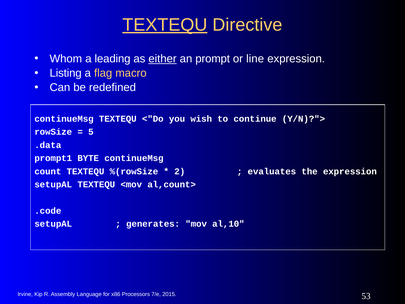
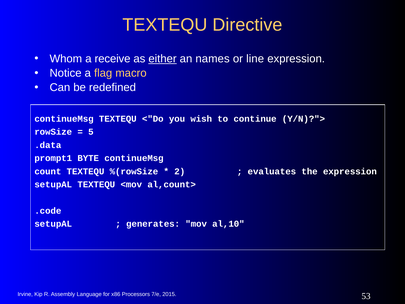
TEXTEQU at (165, 25) underline: present -> none
leading: leading -> receive
prompt: prompt -> names
Listing: Listing -> Notice
